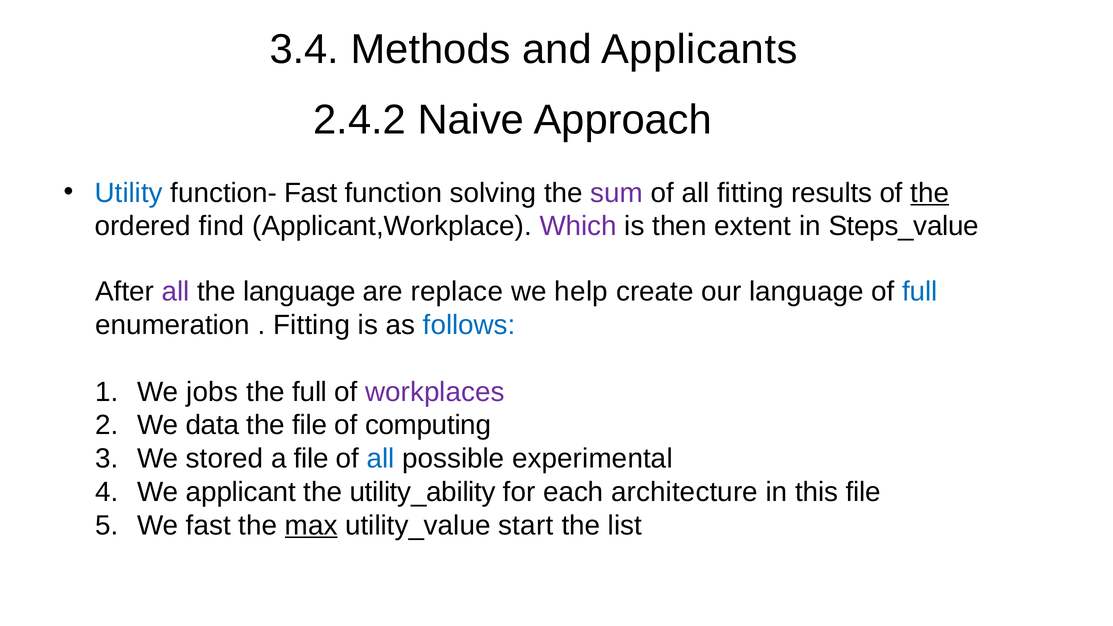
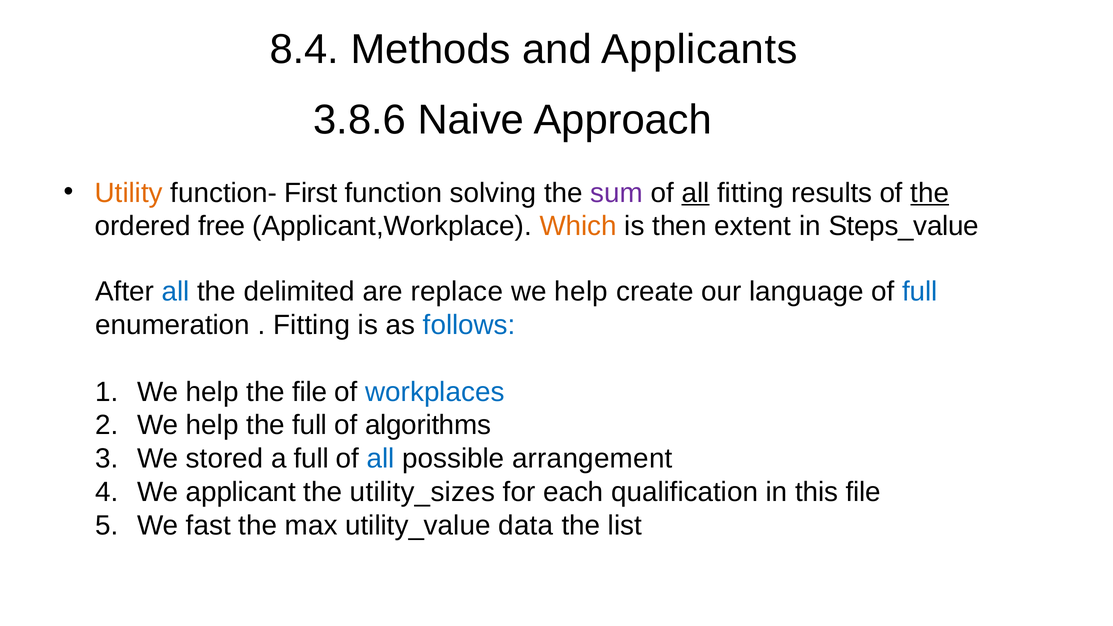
3.4: 3.4 -> 8.4
2.4.2: 2.4.2 -> 3.8.6
Utility colour: blue -> orange
function- Fast: Fast -> First
all at (696, 193) underline: none -> present
find: find -> free
Which colour: purple -> orange
all at (176, 292) colour: purple -> blue
the language: language -> delimited
jobs at (212, 392): jobs -> help
the full: full -> file
workplaces colour: purple -> blue
data at (212, 425): data -> help
the file: file -> full
computing: computing -> algorithms
a file: file -> full
experimental: experimental -> arrangement
utility_ability: utility_ability -> utility_sizes
architecture: architecture -> qualification
max underline: present -> none
start: start -> data
